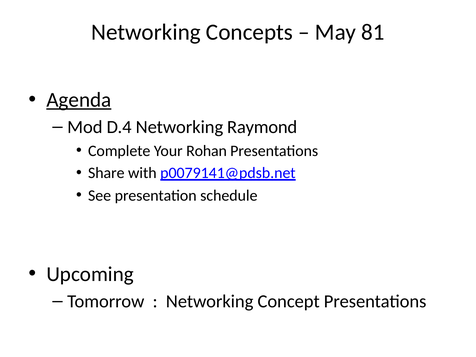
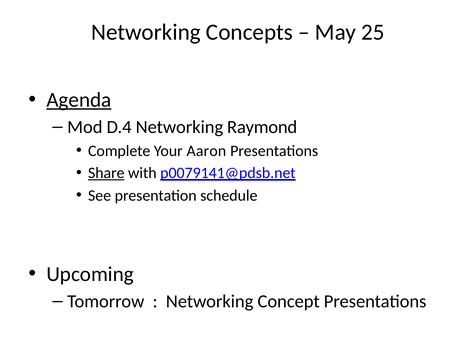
81: 81 -> 25
Rohan: Rohan -> Aaron
Share underline: none -> present
